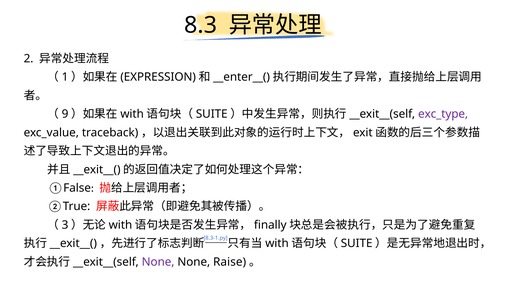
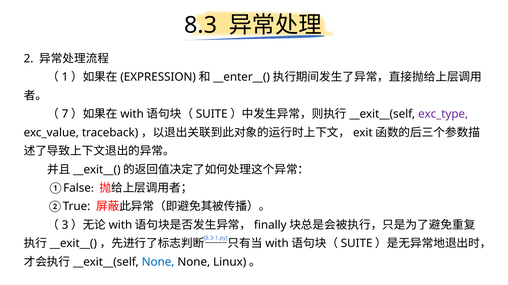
9: 9 -> 7
None at (158, 263) colour: purple -> blue
Raise: Raise -> Linux
